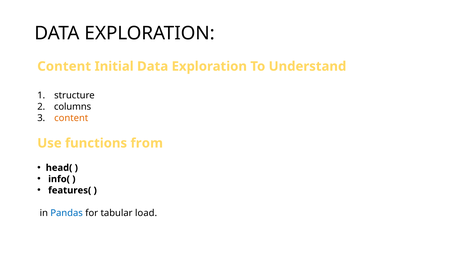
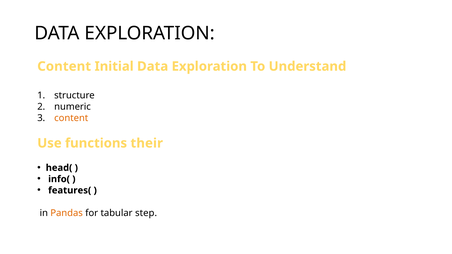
columns: columns -> numeric
from: from -> their
Pandas colour: blue -> orange
load: load -> step
